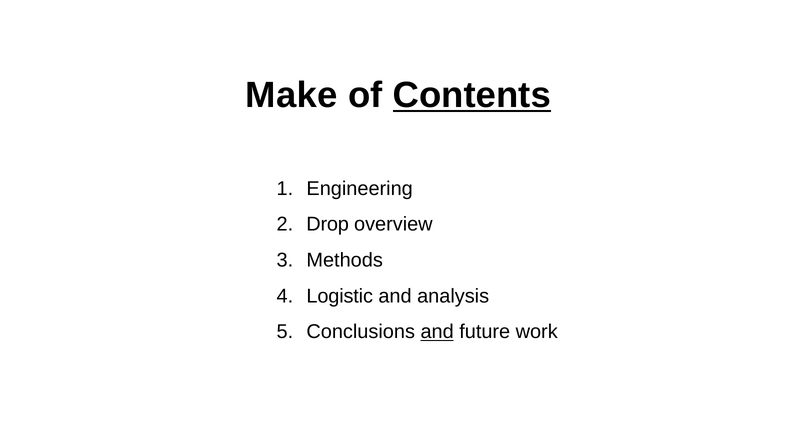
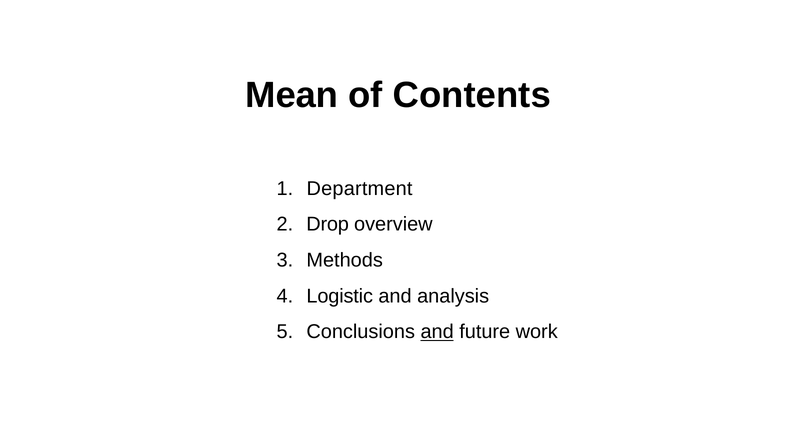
Make: Make -> Mean
Contents underline: present -> none
Engineering: Engineering -> Department
